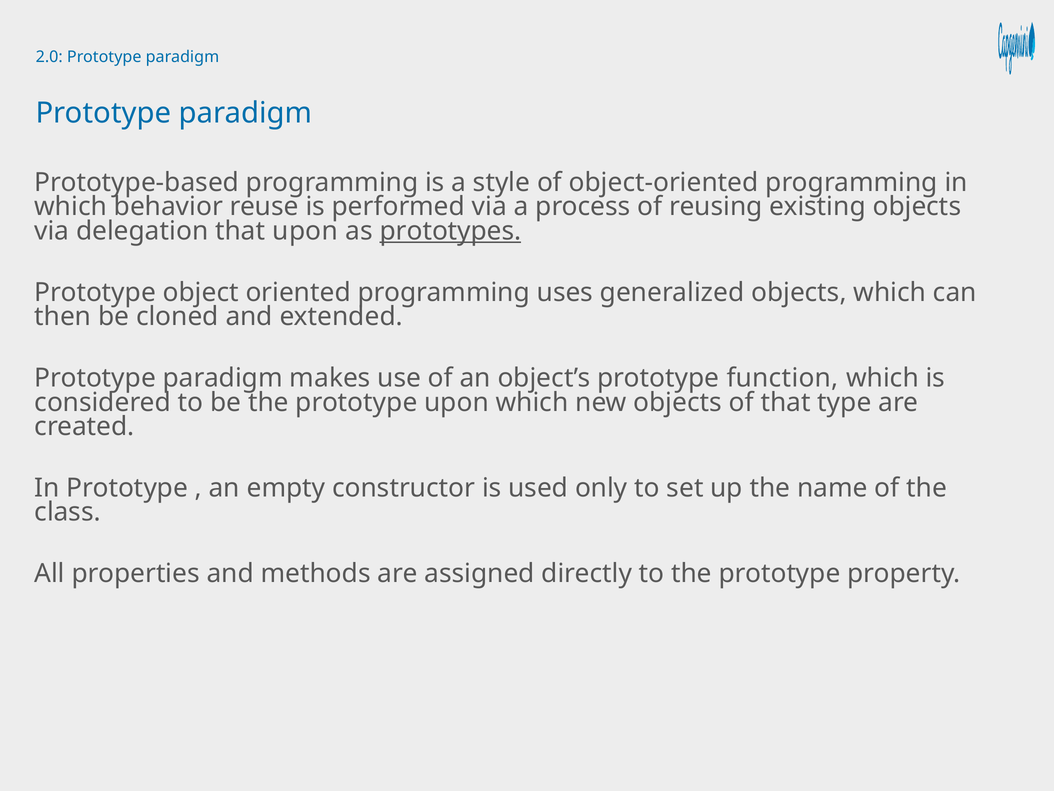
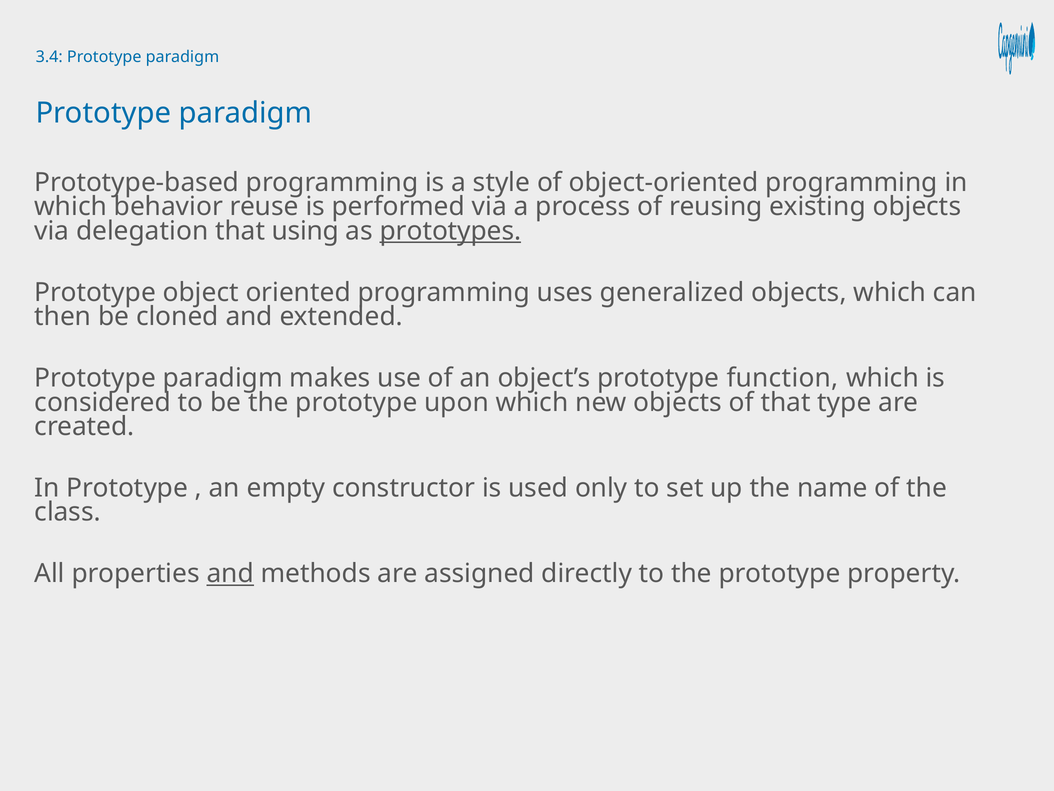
2.0: 2.0 -> 3.4
that upon: upon -> using
and at (230, 573) underline: none -> present
